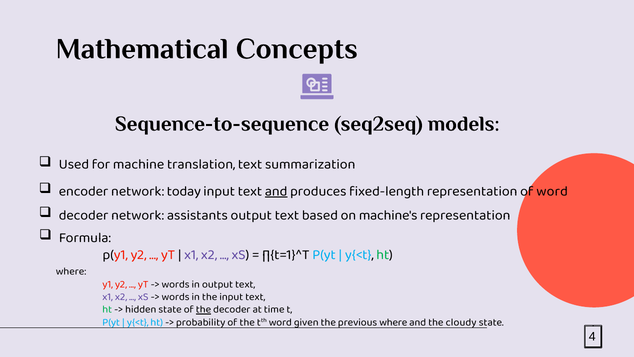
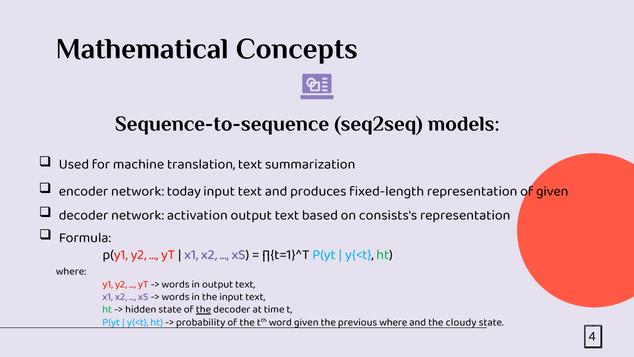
and at (276, 191) underline: present -> none
of word: word -> given
assistants: assistants -> activation
machine's: machine's -> consists's
